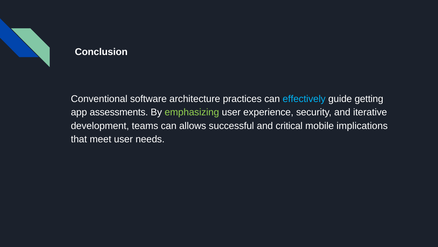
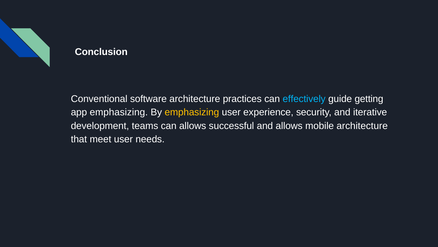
app assessments: assessments -> emphasizing
emphasizing at (192, 112) colour: light green -> yellow
and critical: critical -> allows
mobile implications: implications -> architecture
